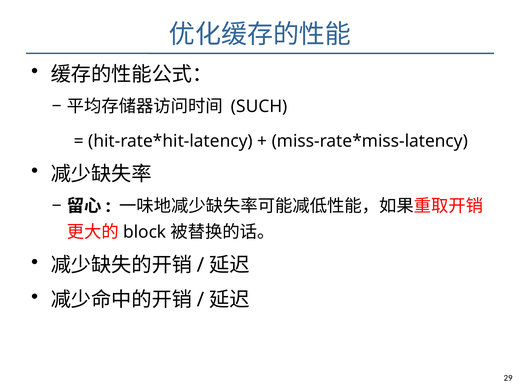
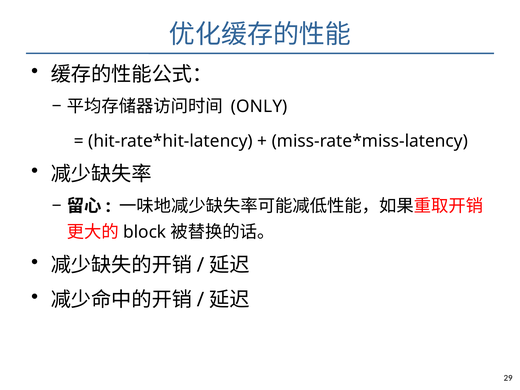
SUCH: SUCH -> ONLY
